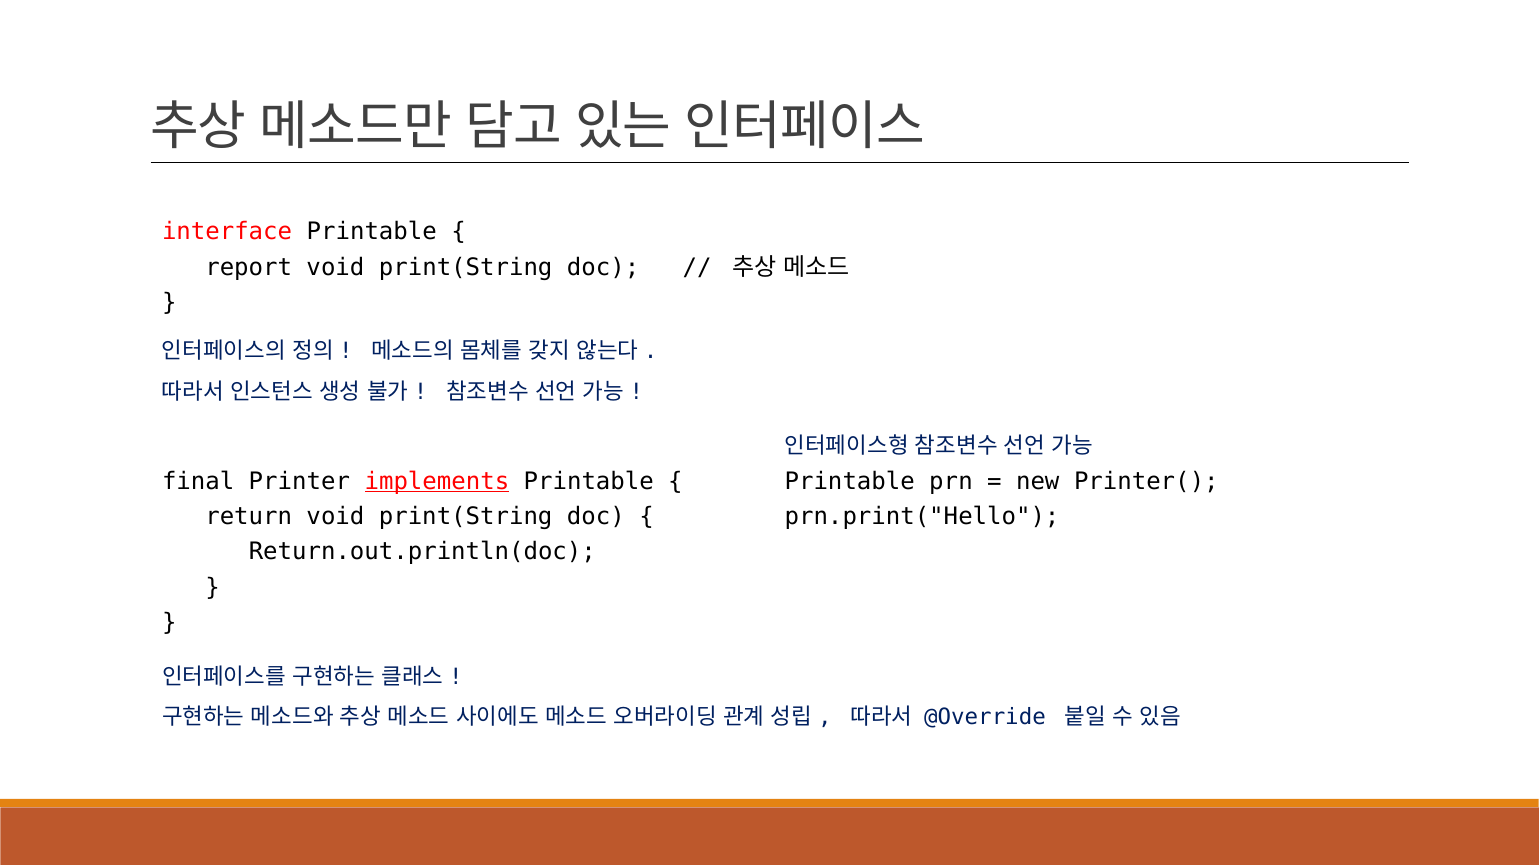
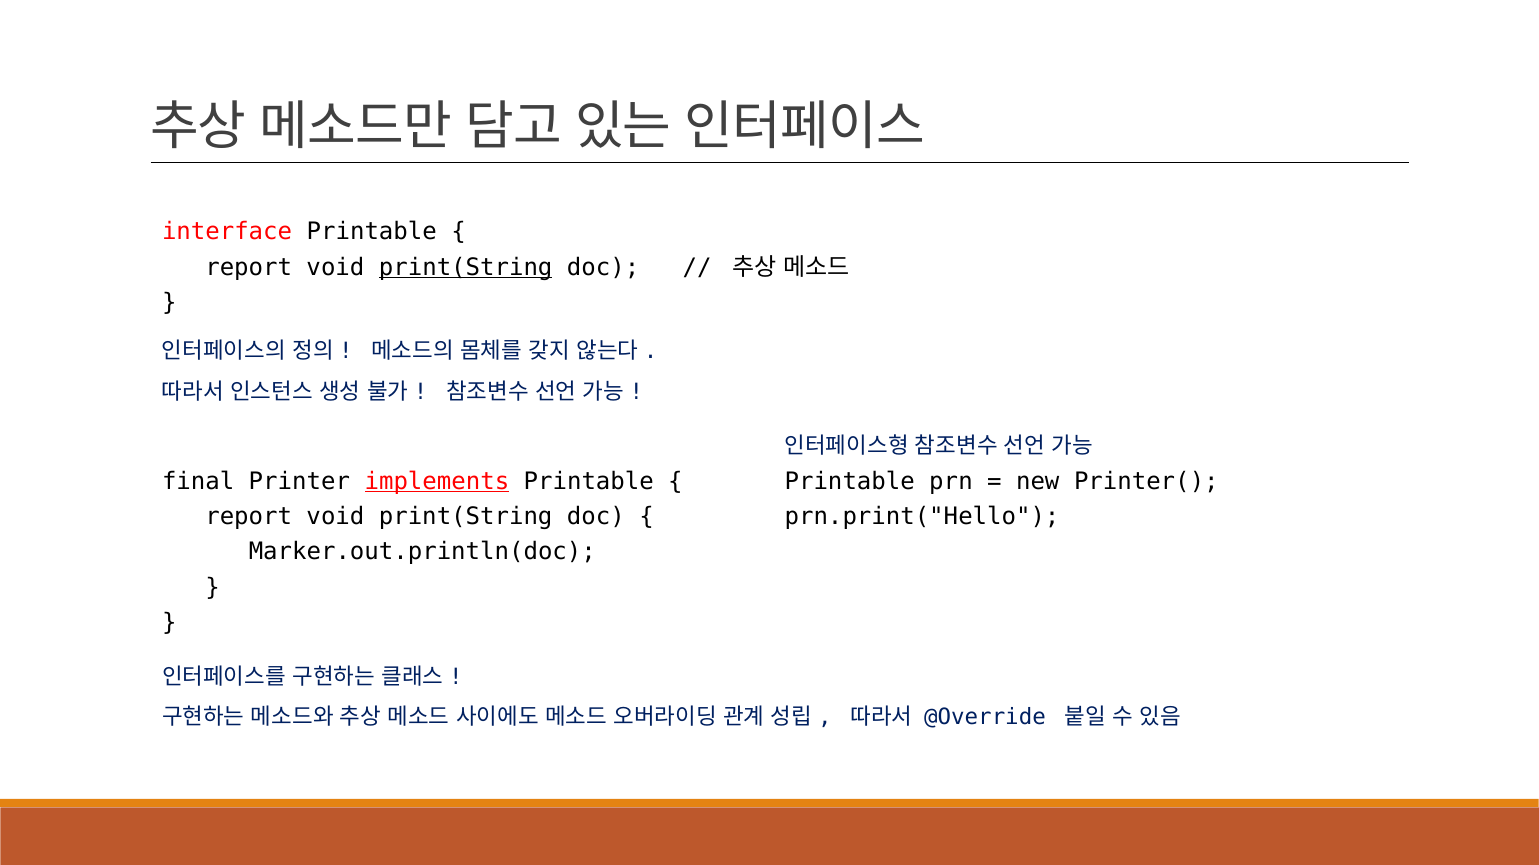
print(String at (466, 267) underline: none -> present
return at (249, 517): return -> report
Return.out.println(doc: Return.out.println(doc -> Marker.out.println(doc
